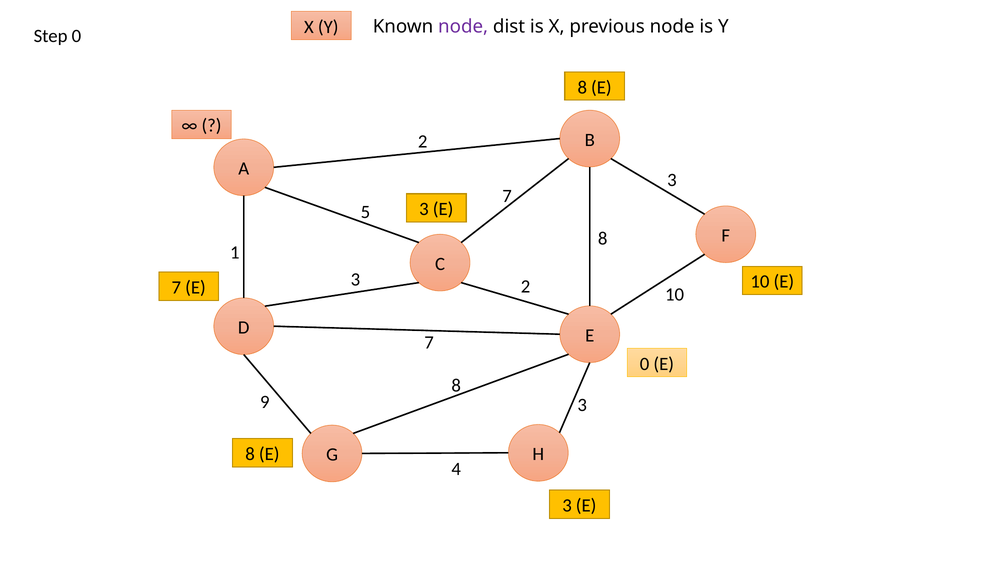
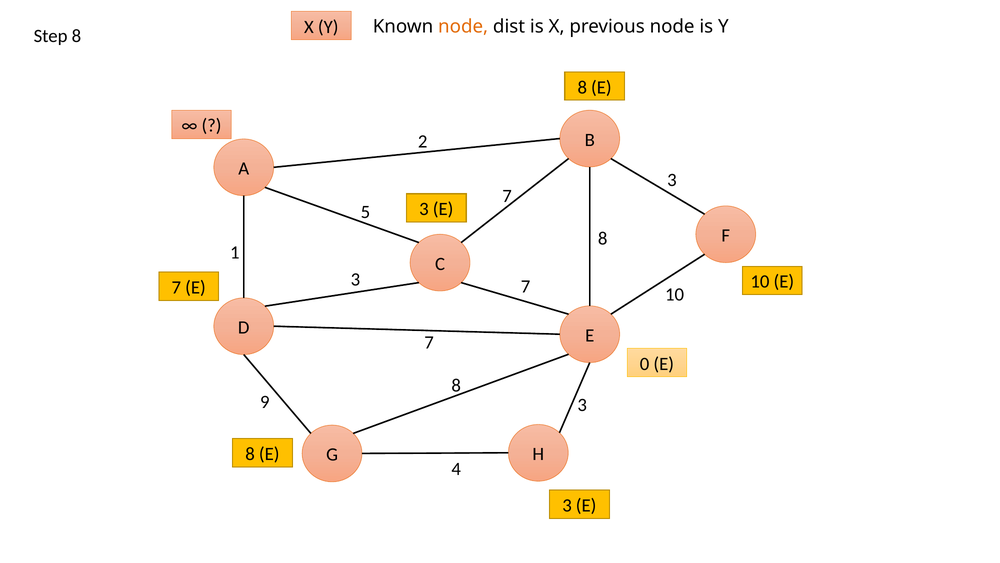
node at (463, 27) colour: purple -> orange
Step 0: 0 -> 8
3 2: 2 -> 7
